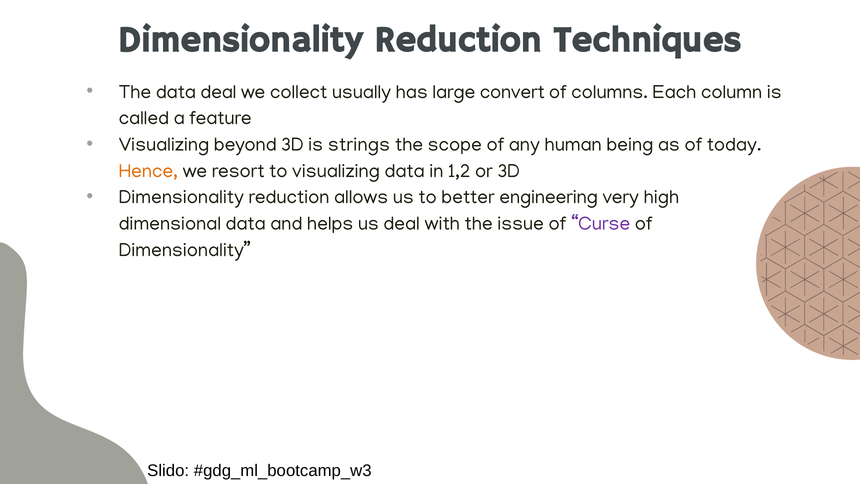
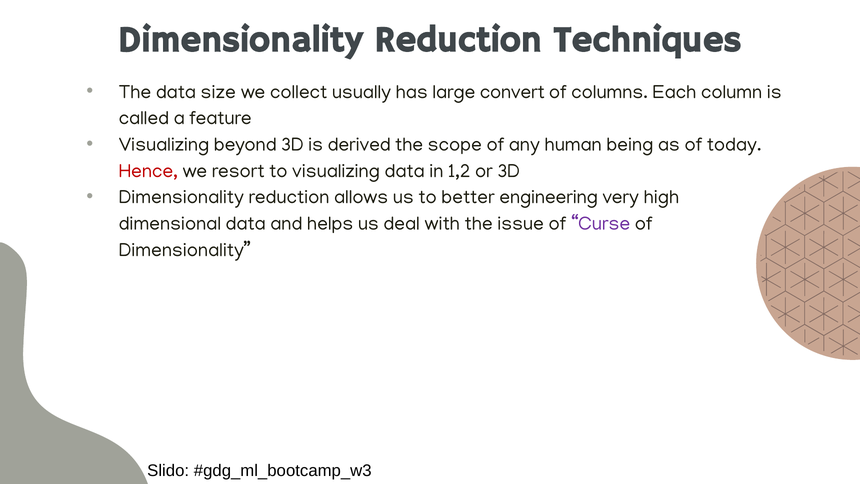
data deal: deal -> size
strings: strings -> derived
Hence colour: orange -> red
